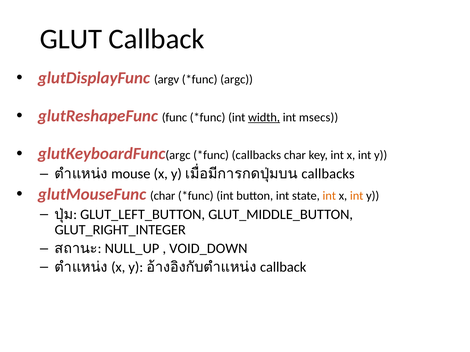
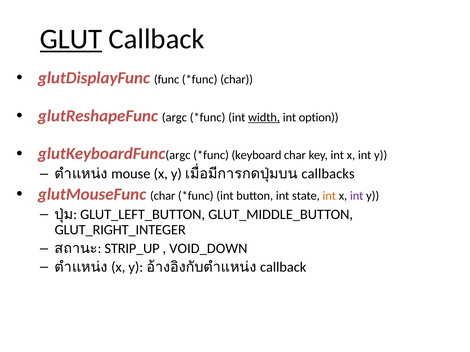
GLUT underline: none -> present
argv: argv -> func
argc at (237, 79): argc -> char
glutReshapeFunc func: func -> argc
msecs: msecs -> option
callbacks at (256, 155): callbacks -> keyboard
int at (357, 196) colour: orange -> purple
NULL_UP: NULL_UP -> STRIP_UP
